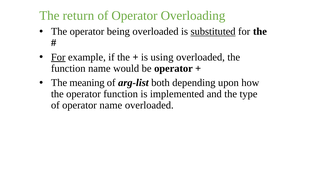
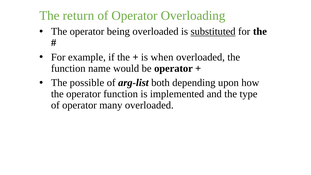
For at (58, 57) underline: present -> none
using: using -> when
meaning: meaning -> possible
operator name: name -> many
